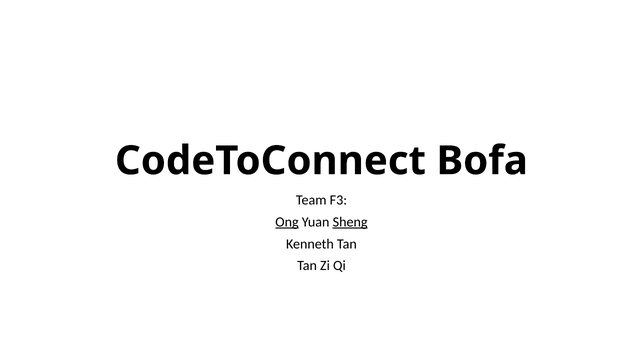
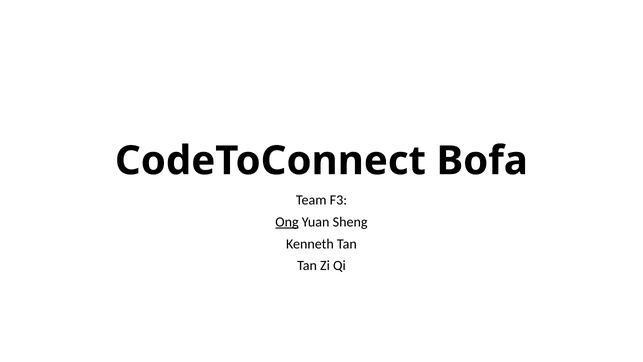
Sheng underline: present -> none
